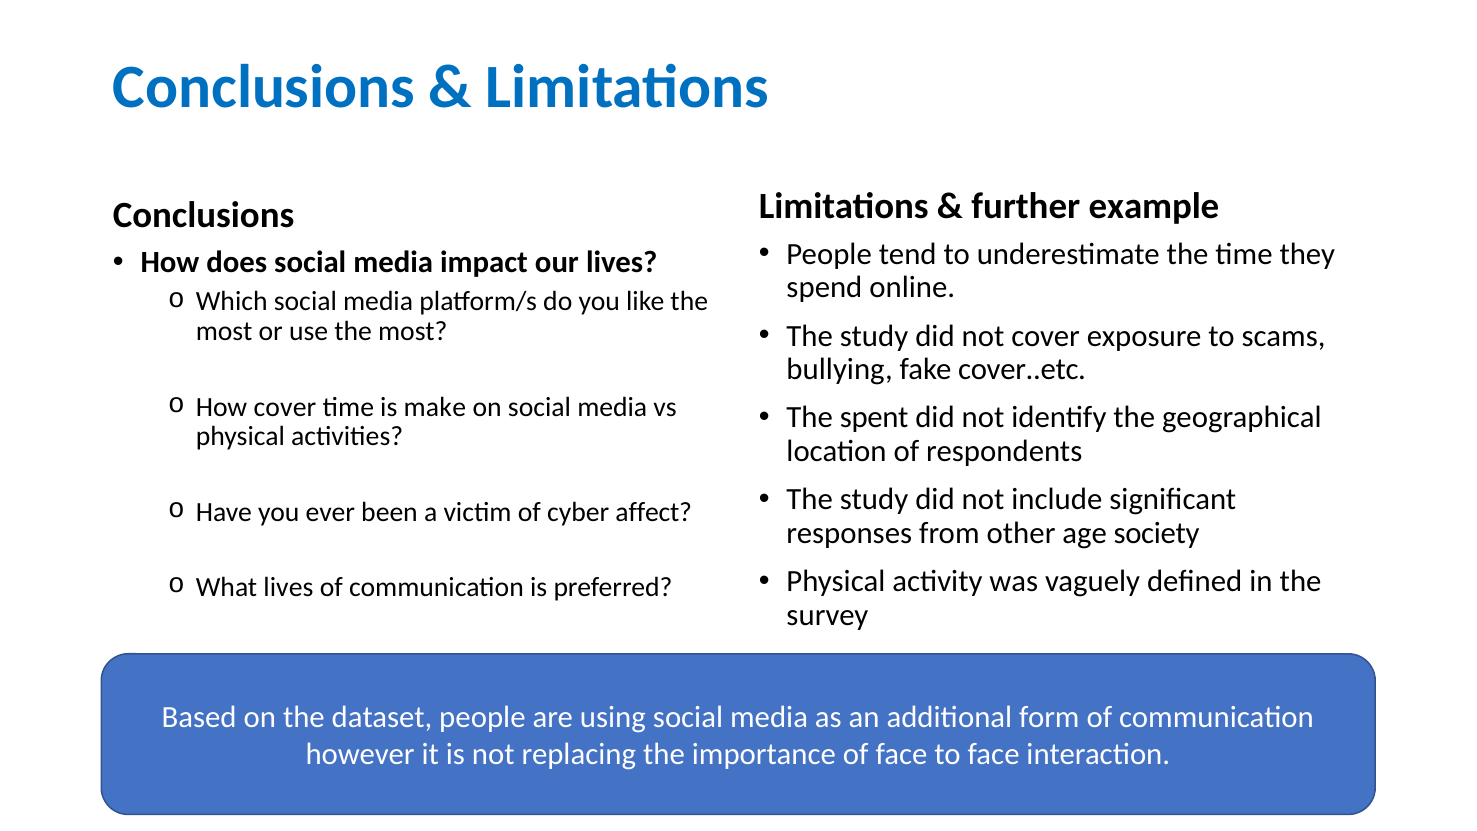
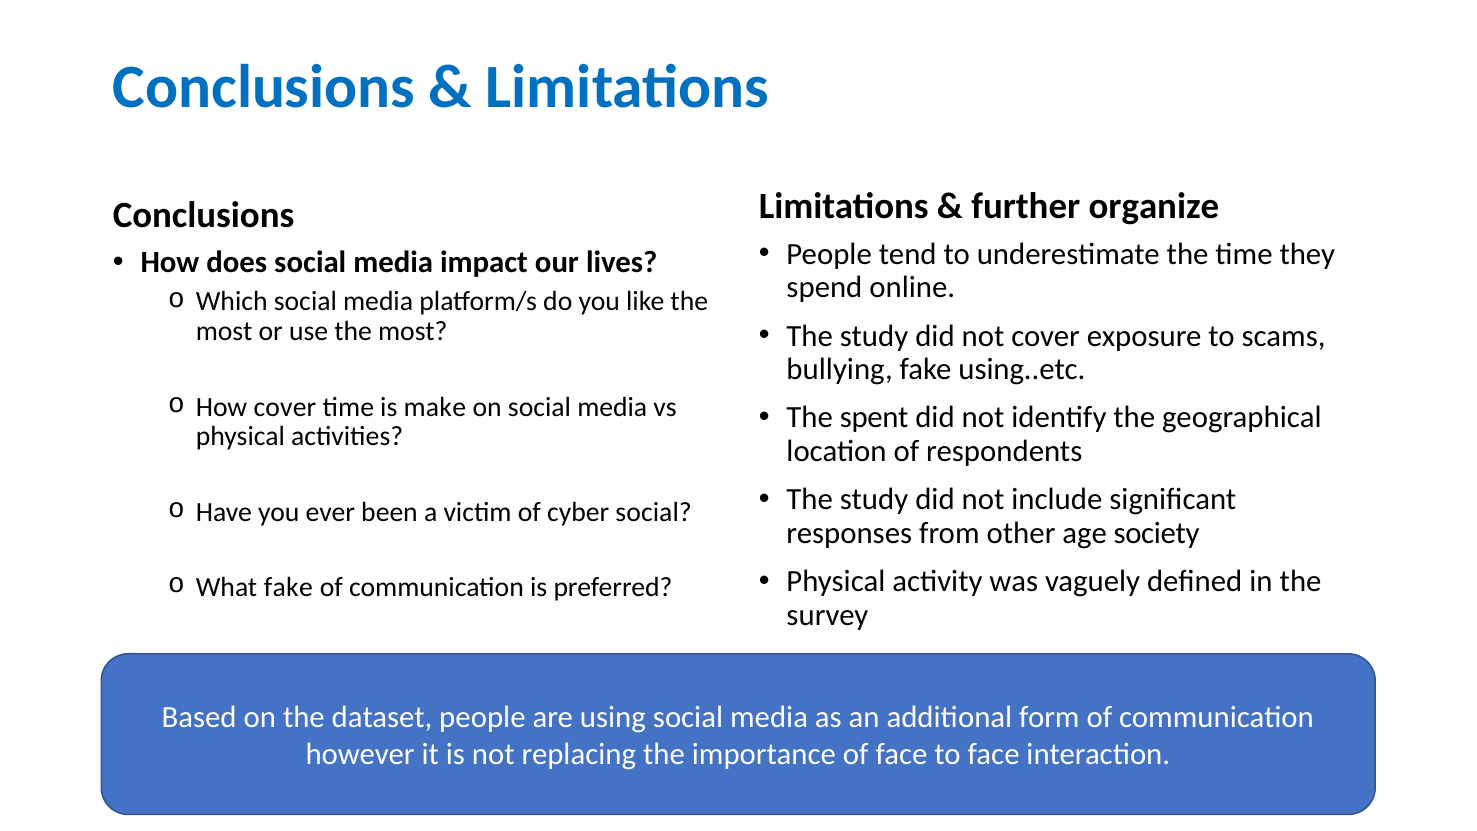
example: example -> organize
cover..etc: cover..etc -> using..etc
cyber affect: affect -> social
What lives: lives -> fake
